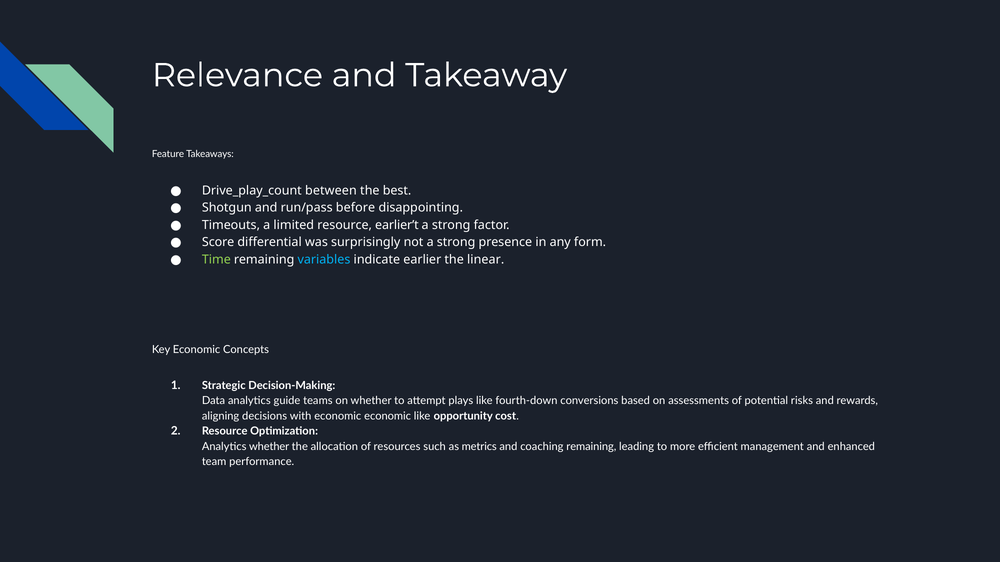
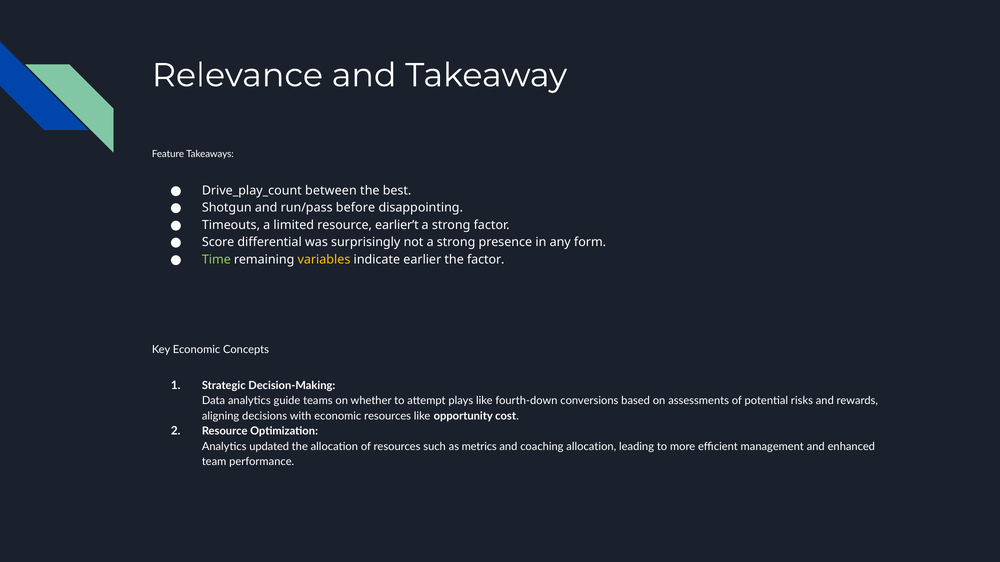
variables colour: light blue -> yellow
the linear: linear -> factor
economic economic: economic -> resources
Analytics whether: whether -> updated
coaching remaining: remaining -> allocation
